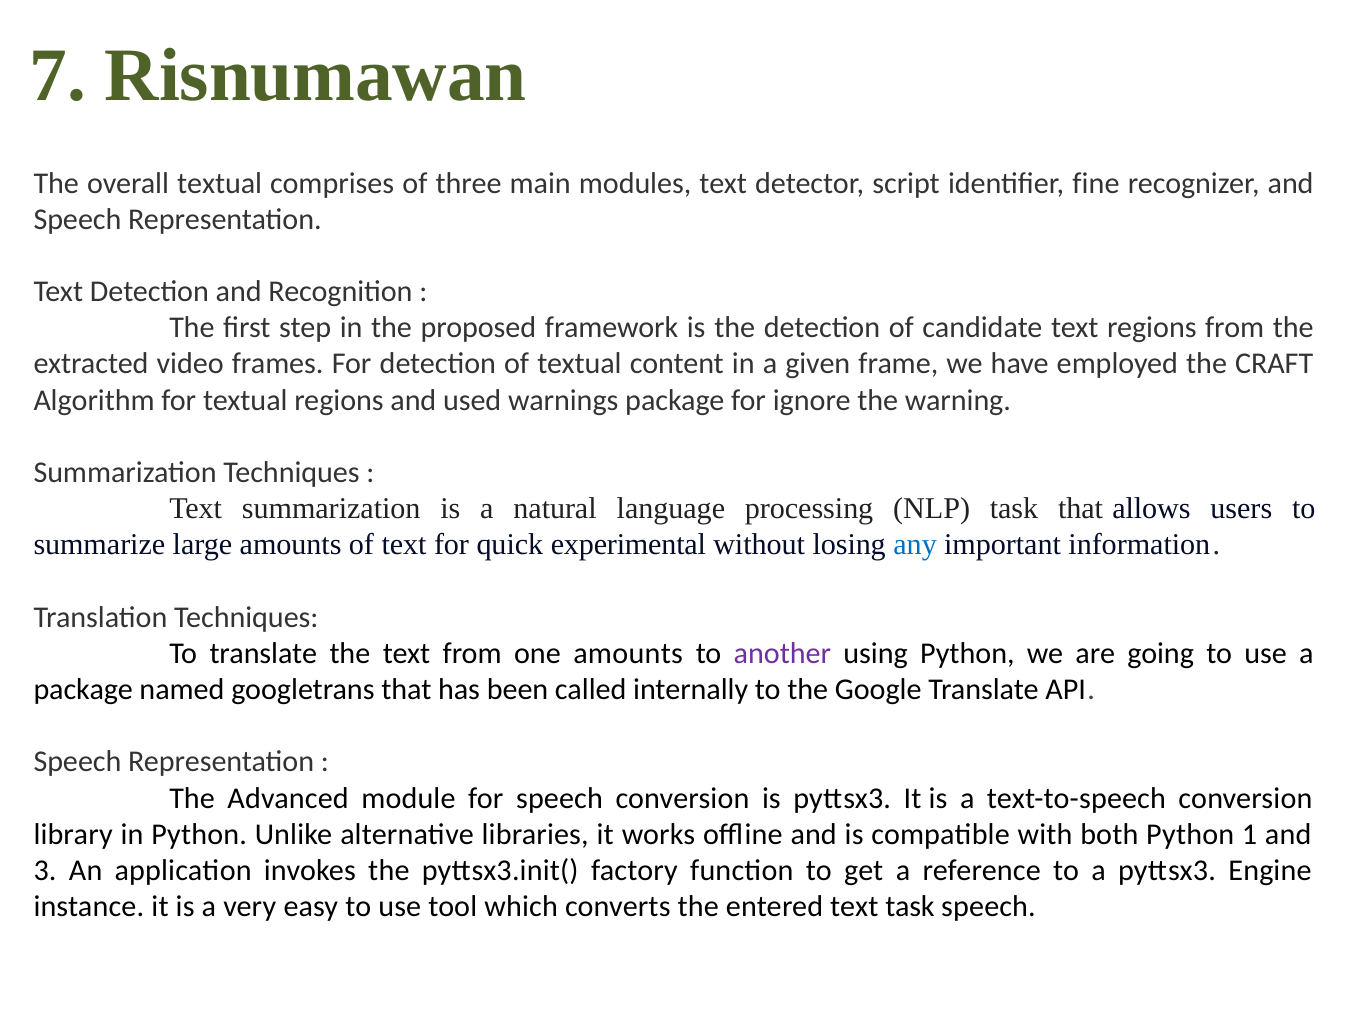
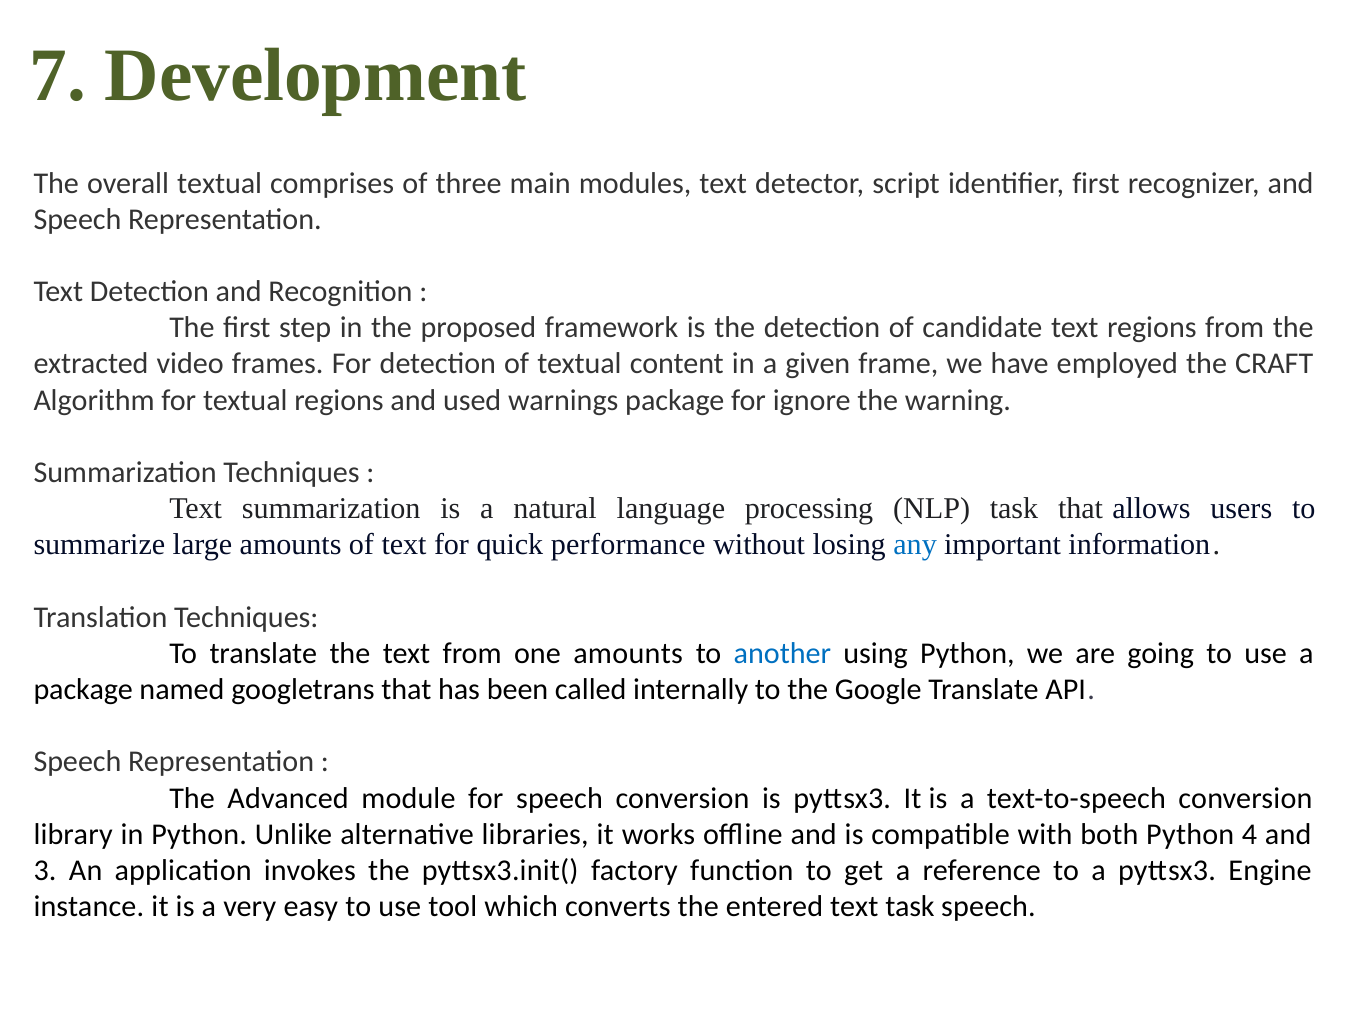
Risnumawan: Risnumawan -> Development
identifier fine: fine -> first
experimental: experimental -> performance
another colour: purple -> blue
1: 1 -> 4
